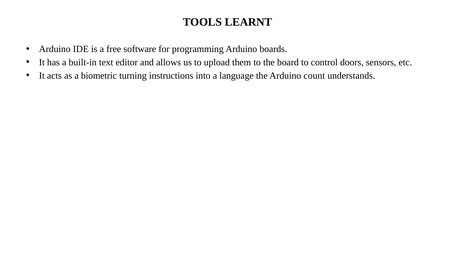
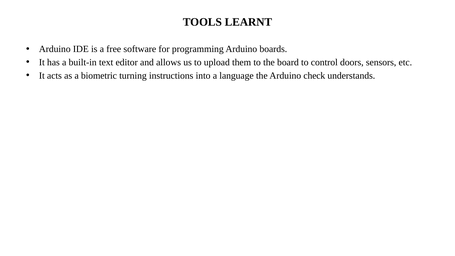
count: count -> check
